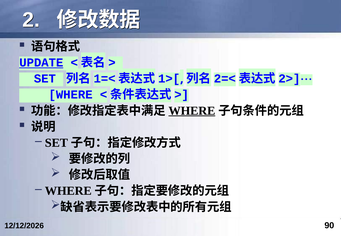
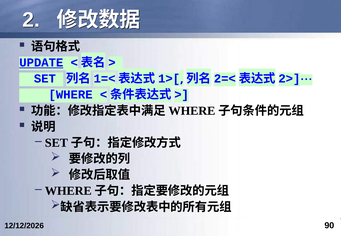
WHERE at (192, 111) underline: present -> none
